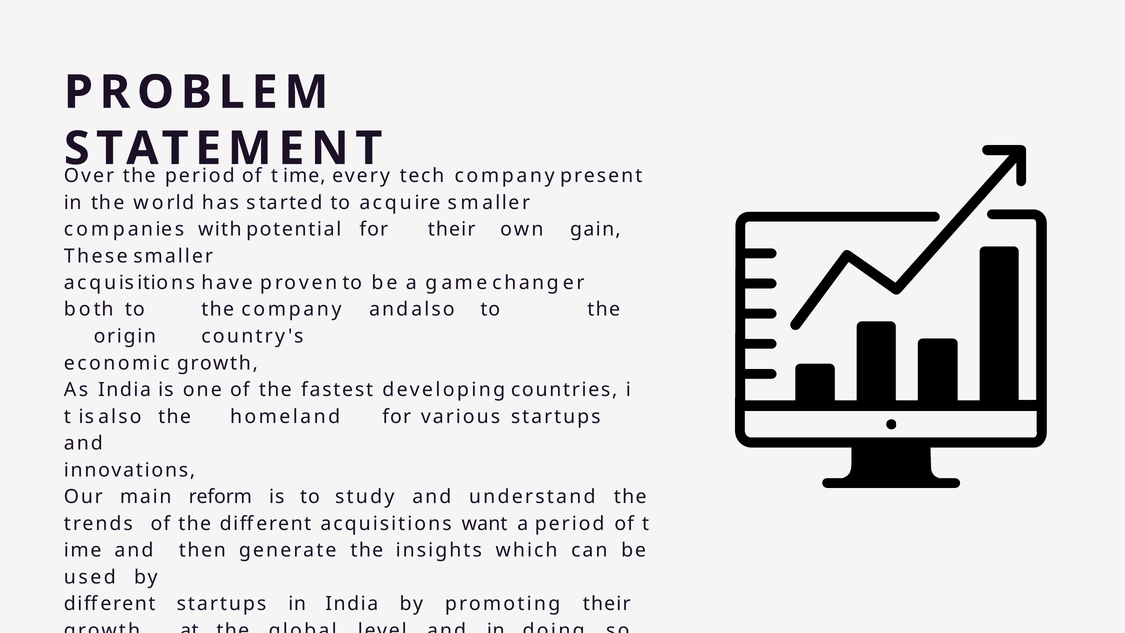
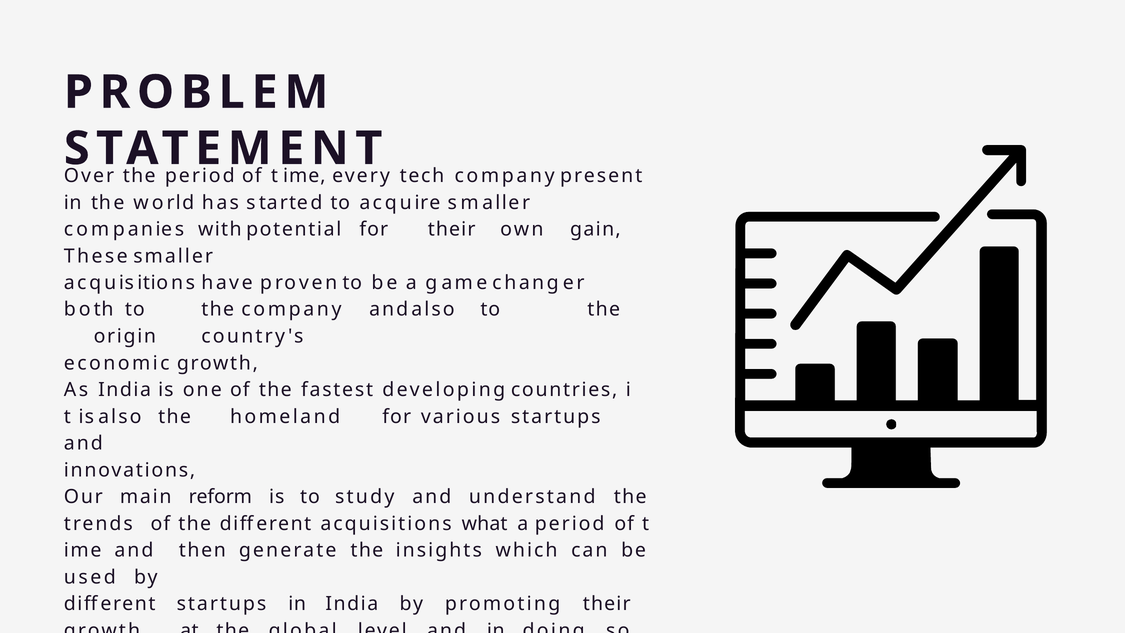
want: want -> what
